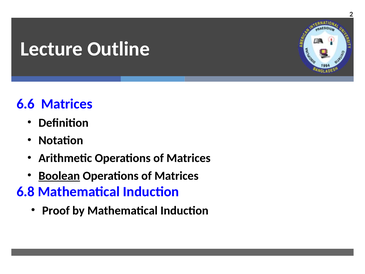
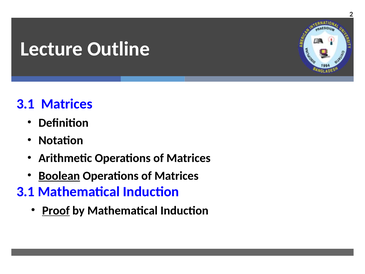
6.6 at (26, 104): 6.6 -> 3.1
6.8 at (26, 192): 6.8 -> 3.1
Proof underline: none -> present
